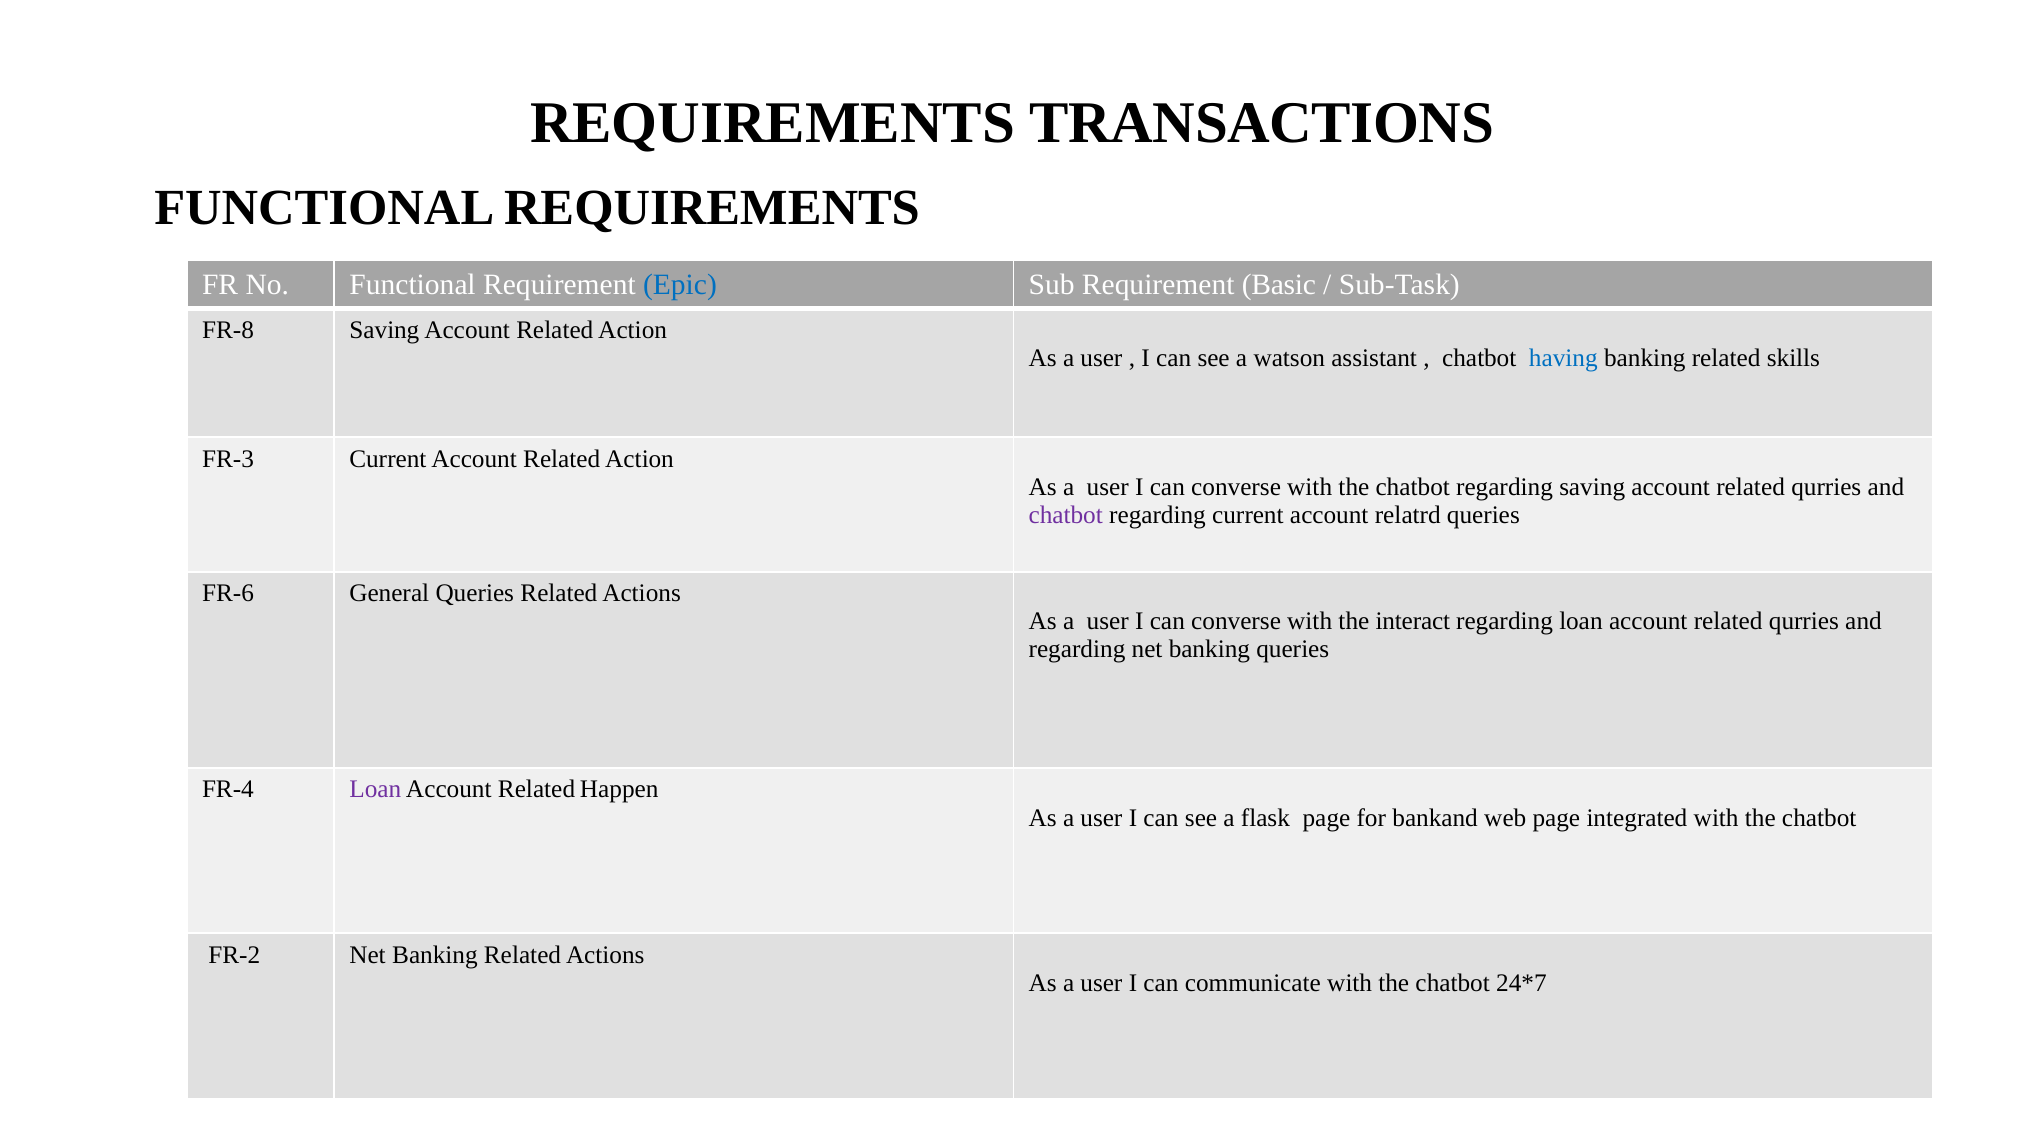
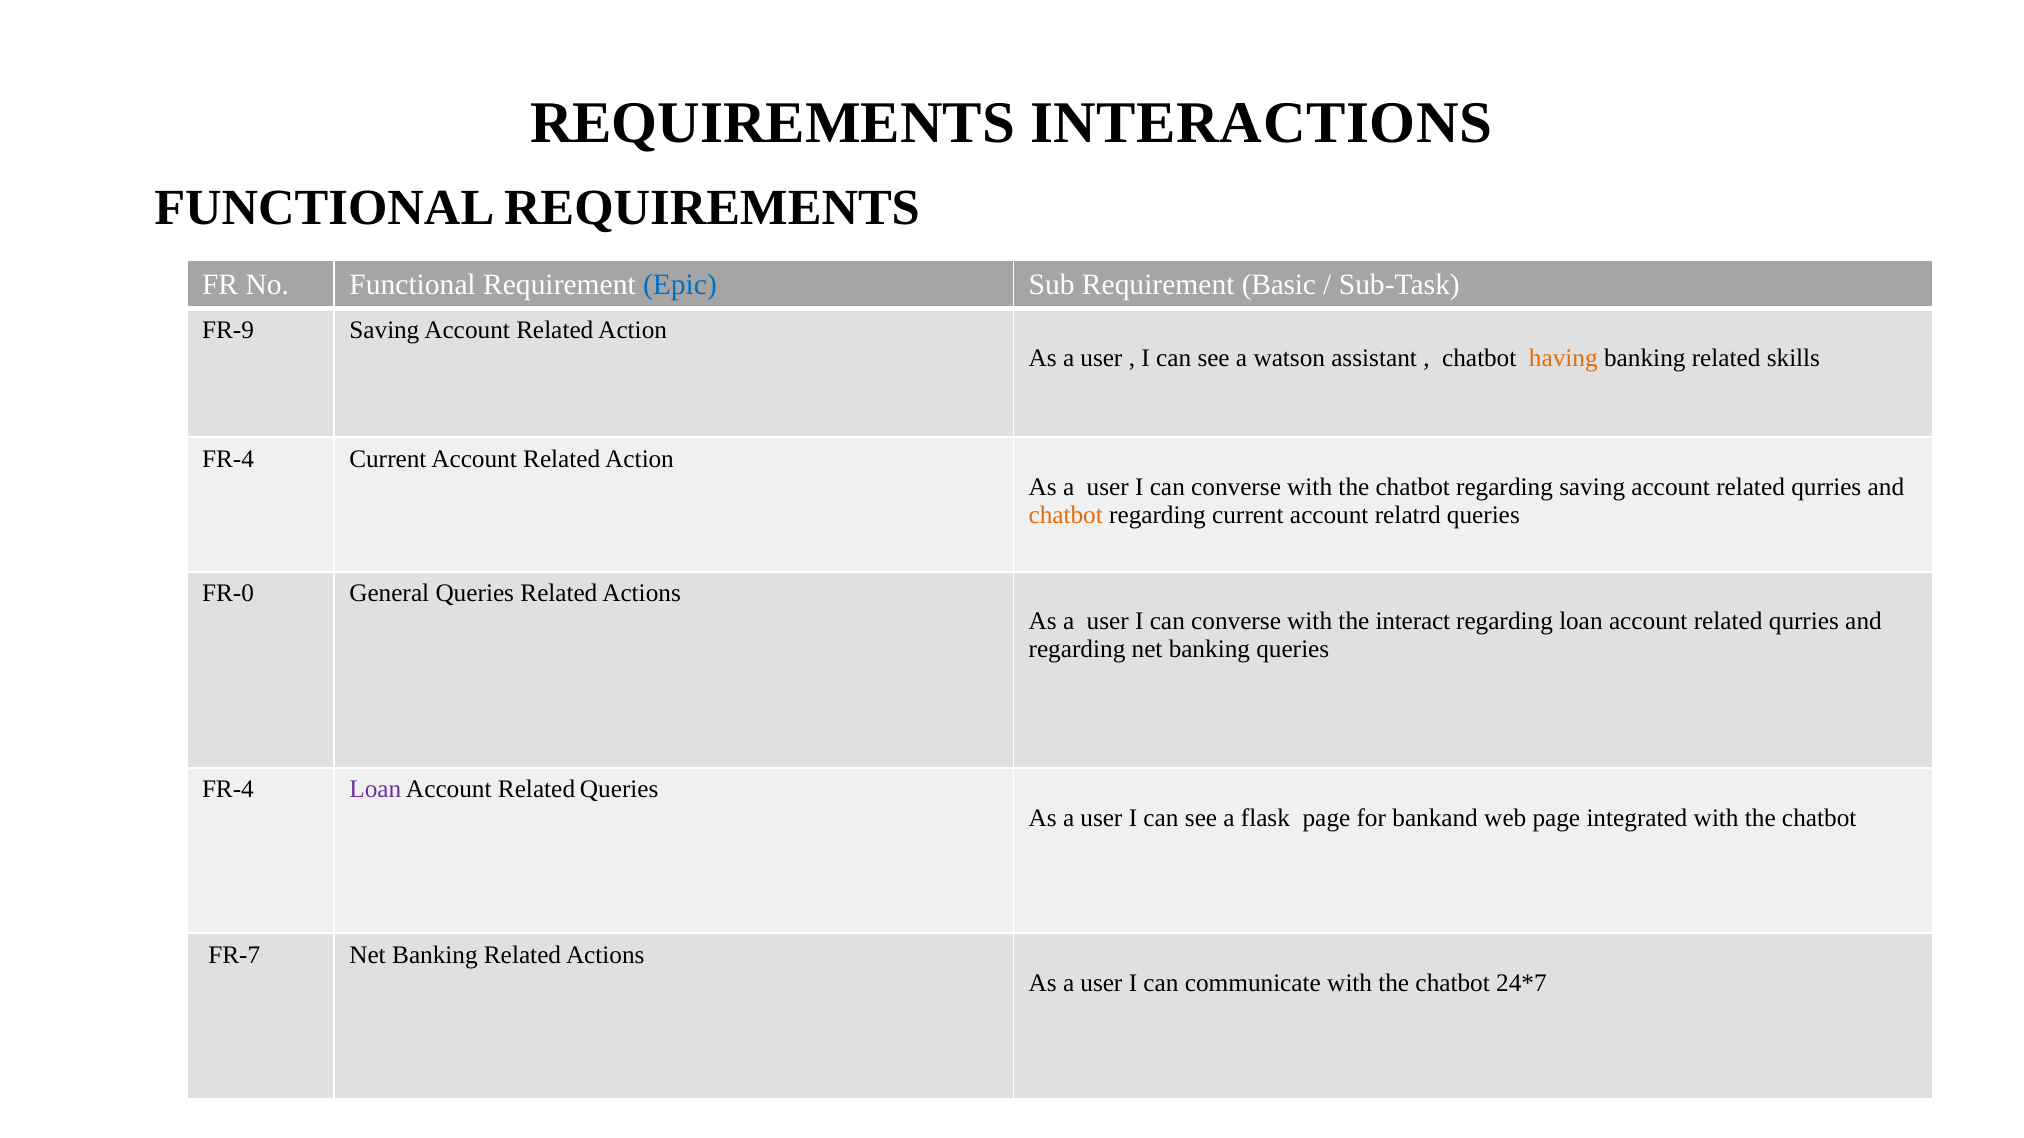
TRANSACTIONS: TRANSACTIONS -> INTERACTIONS
FR-8: FR-8 -> FR-9
having colour: blue -> orange
FR-3 at (228, 459): FR-3 -> FR-4
chatbot at (1066, 515) colour: purple -> orange
FR-6: FR-6 -> FR-0
Related Happen: Happen -> Queries
FR-2: FR-2 -> FR-7
